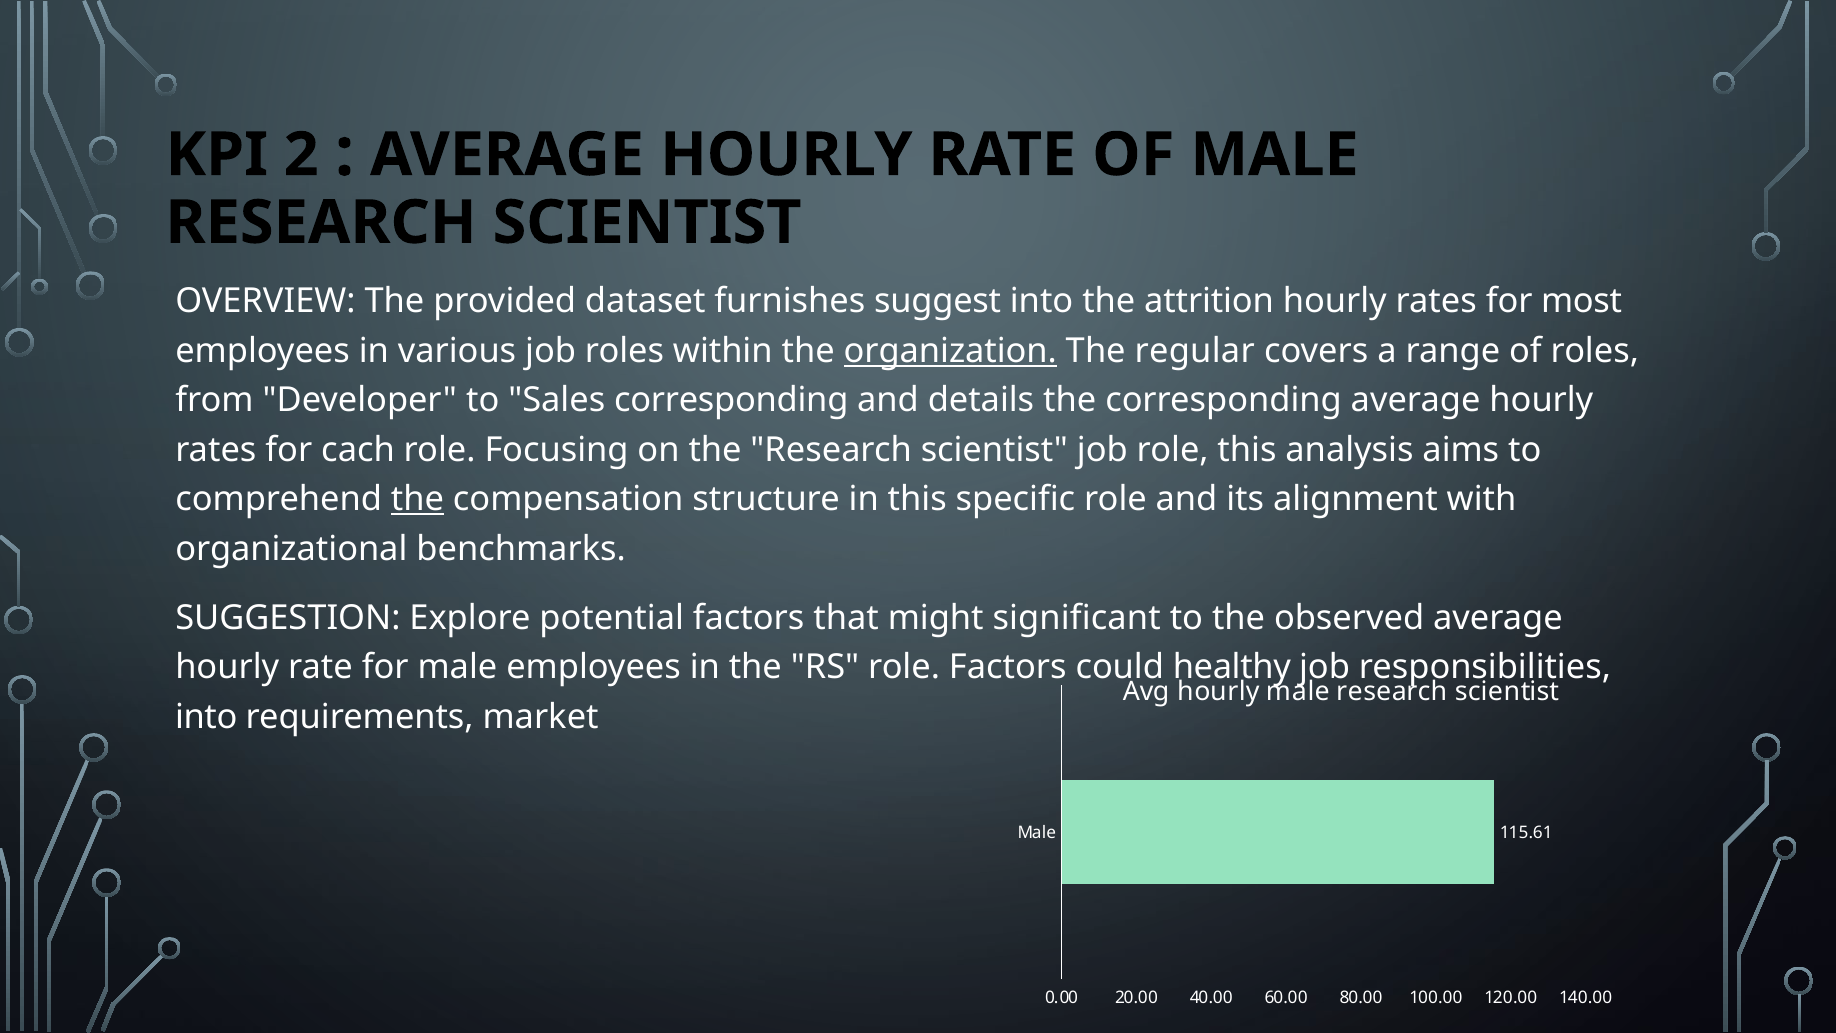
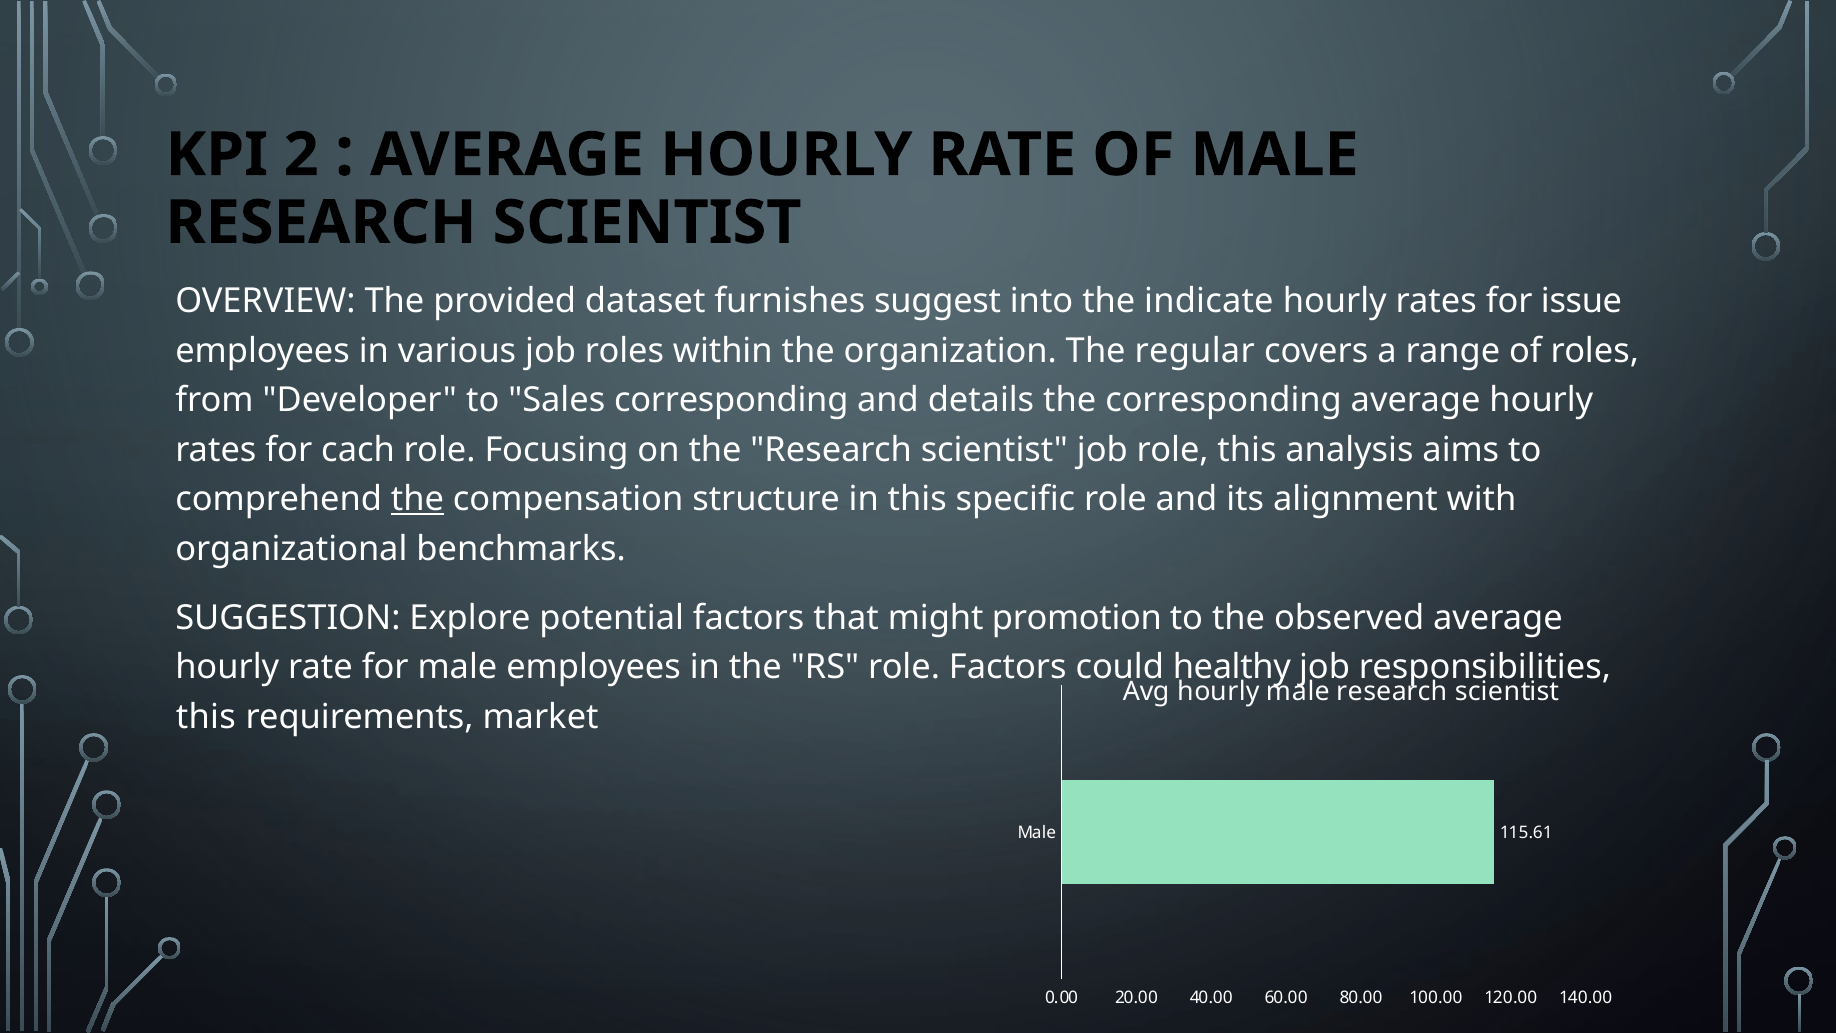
attrition: attrition -> indicate
most: most -> issue
organization underline: present -> none
significant: significant -> promotion
into at (206, 717): into -> this
